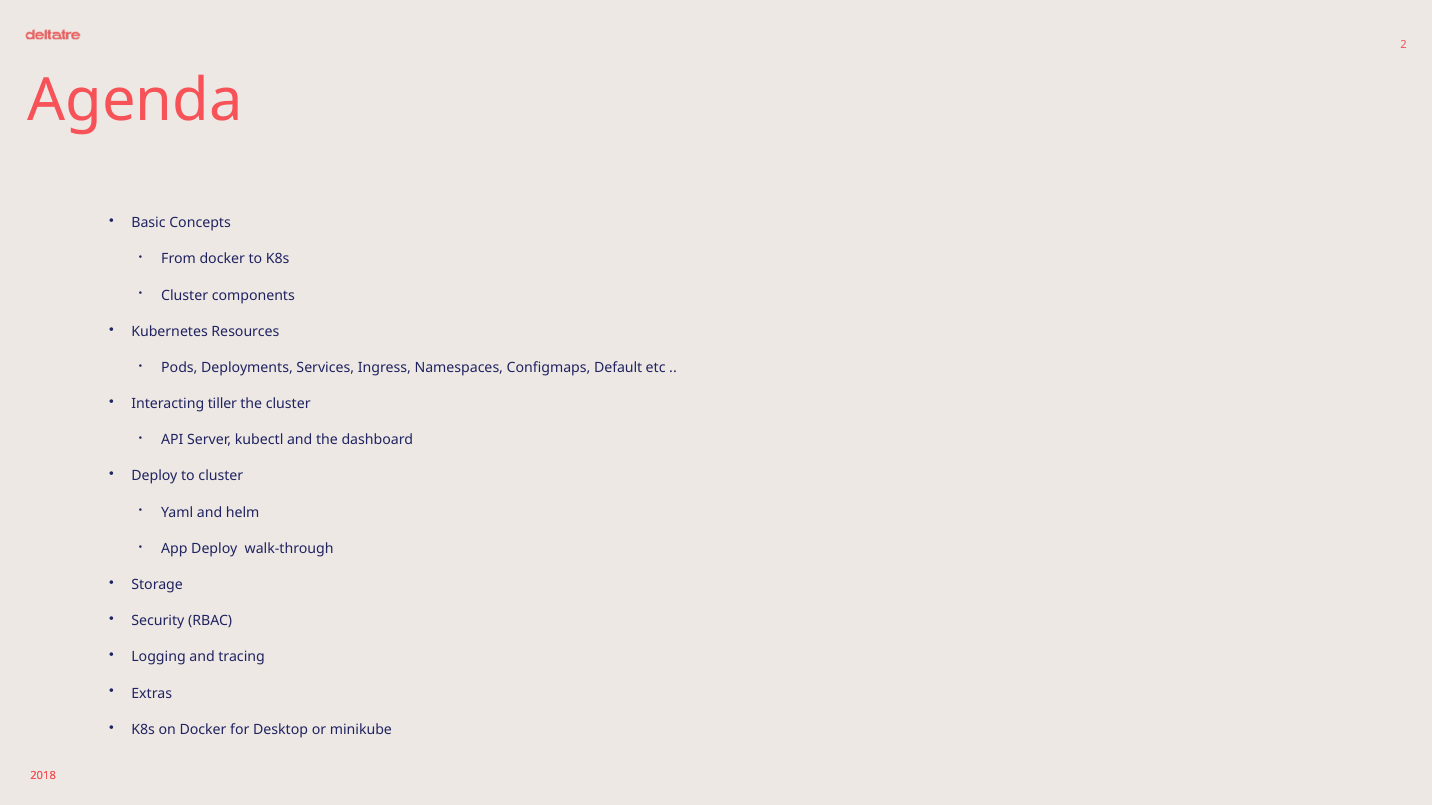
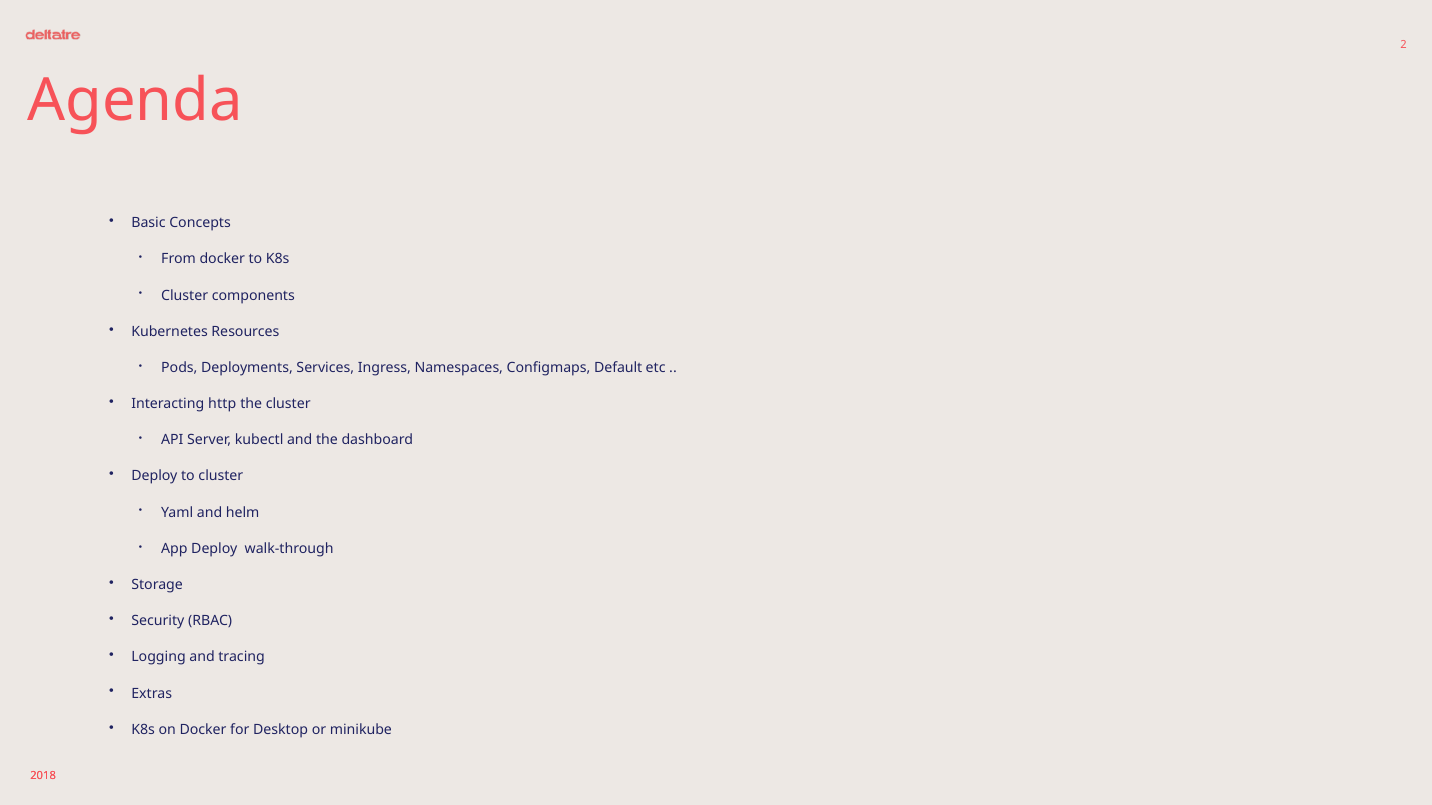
tiller: tiller -> http
